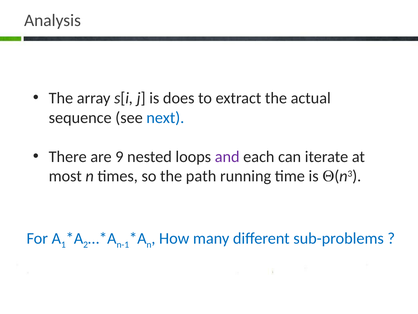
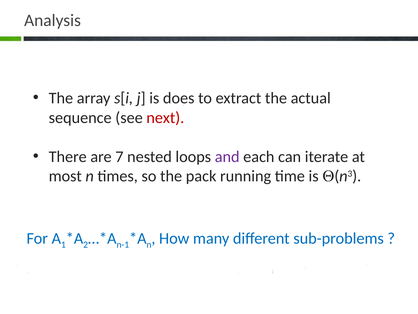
next colour: blue -> red
9: 9 -> 7
path: path -> pack
